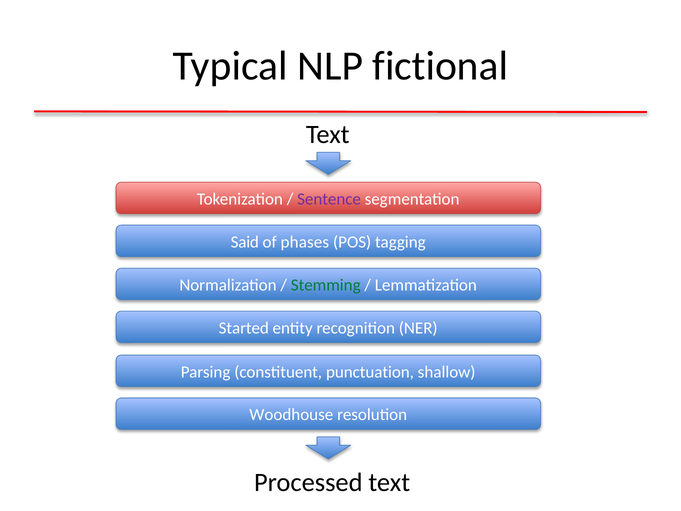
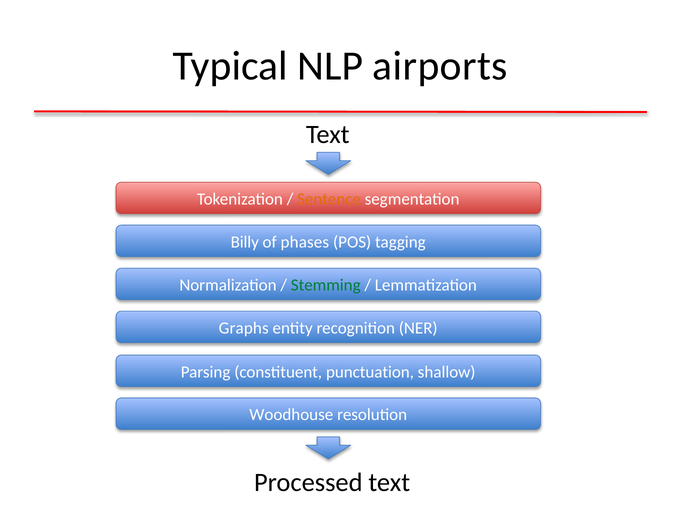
fictional: fictional -> airports
Sentence colour: purple -> orange
Said: Said -> Billy
Started: Started -> Graphs
